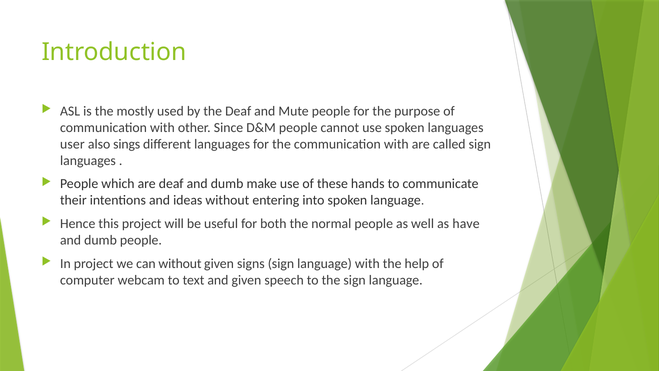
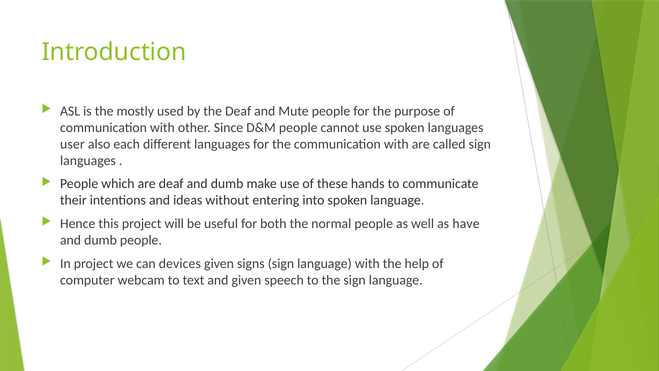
sings: sings -> each
can without: without -> devices
